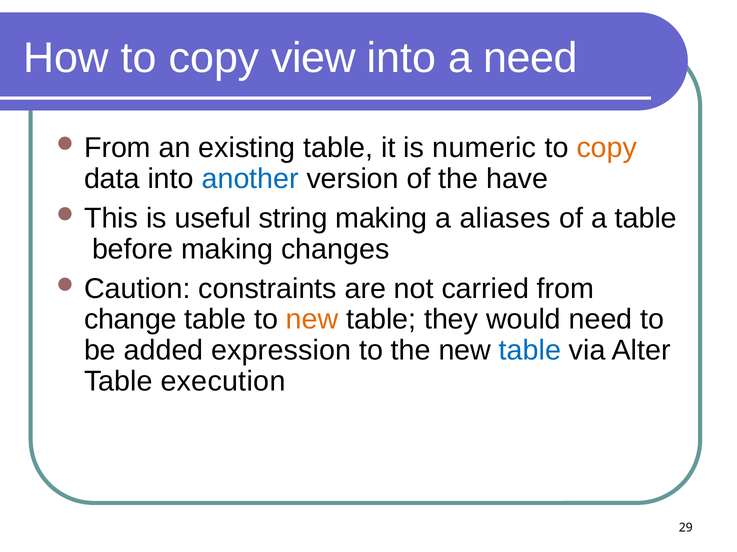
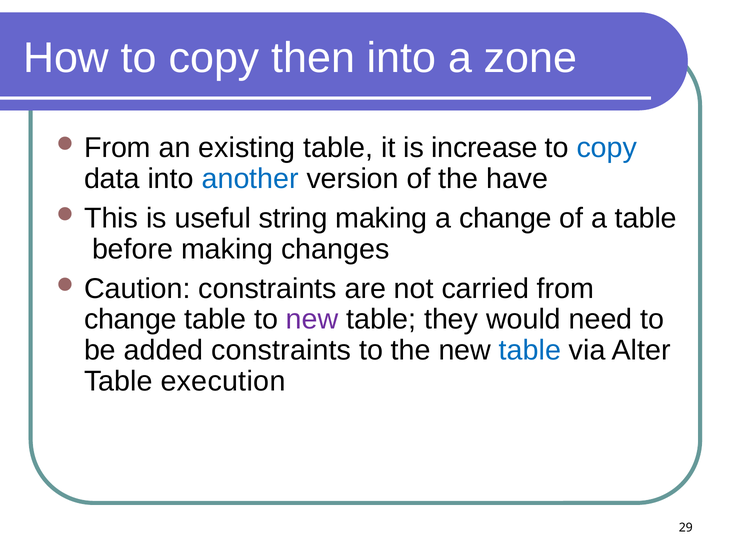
view: view -> then
a need: need -> zone
numeric: numeric -> increase
copy at (607, 148) colour: orange -> blue
a aliases: aliases -> change
new at (312, 320) colour: orange -> purple
added expression: expression -> constraints
